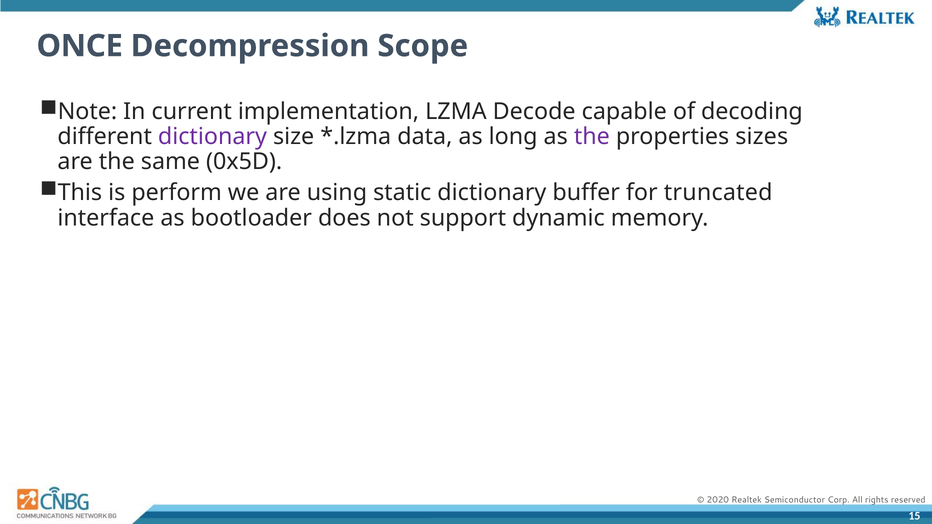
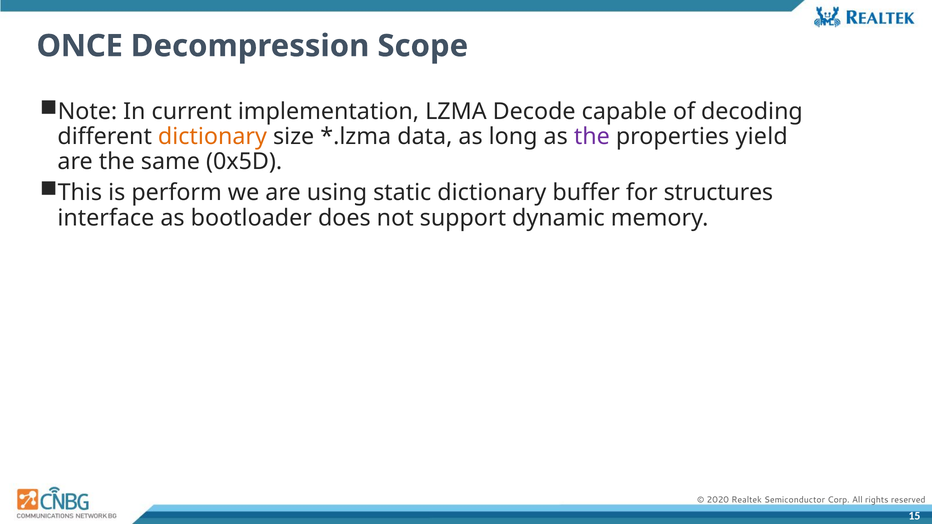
dictionary at (212, 137) colour: purple -> orange
sizes: sizes -> yield
truncated: truncated -> structures
